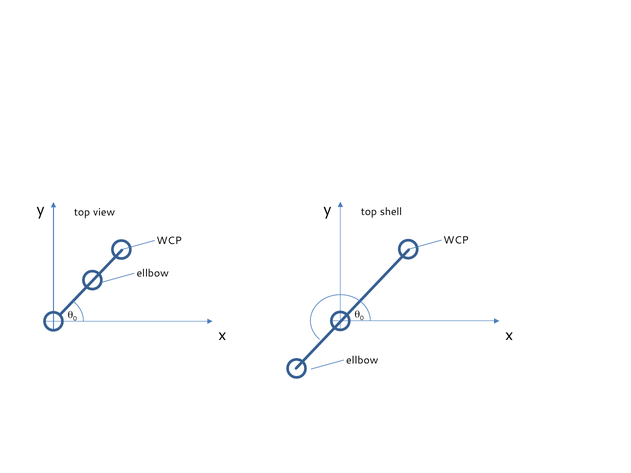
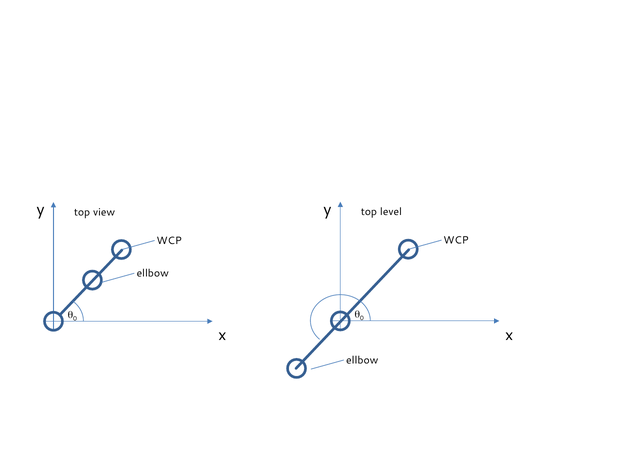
shell: shell -> level
